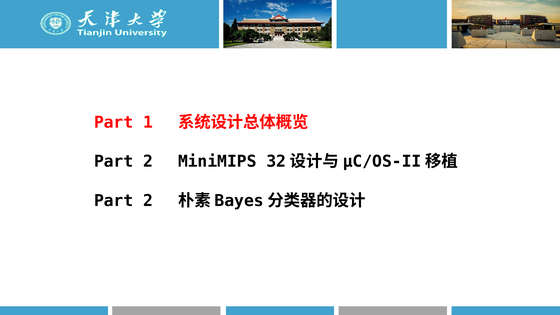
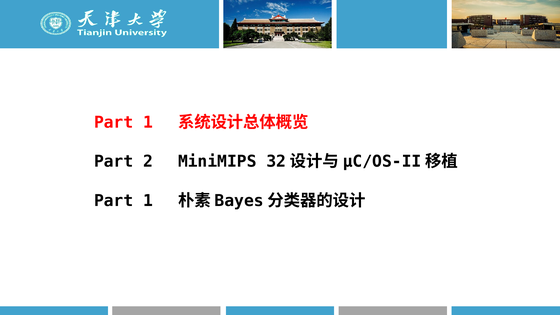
2 at (148, 201): 2 -> 1
